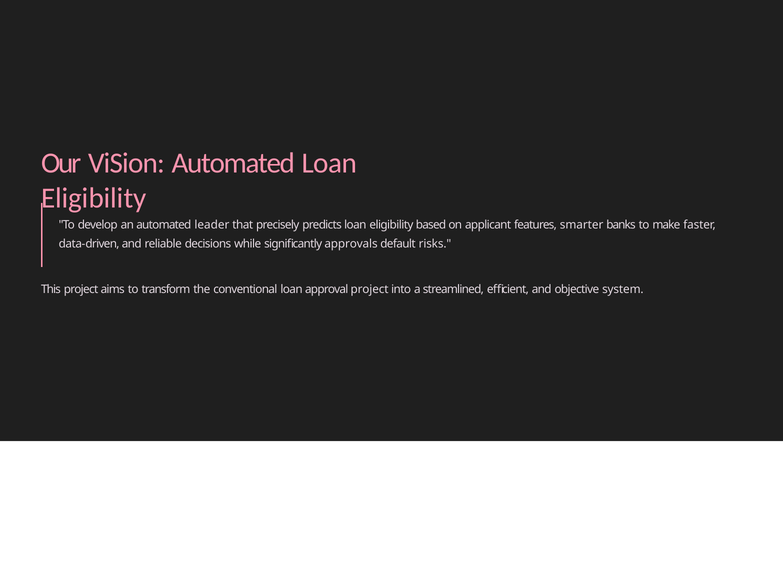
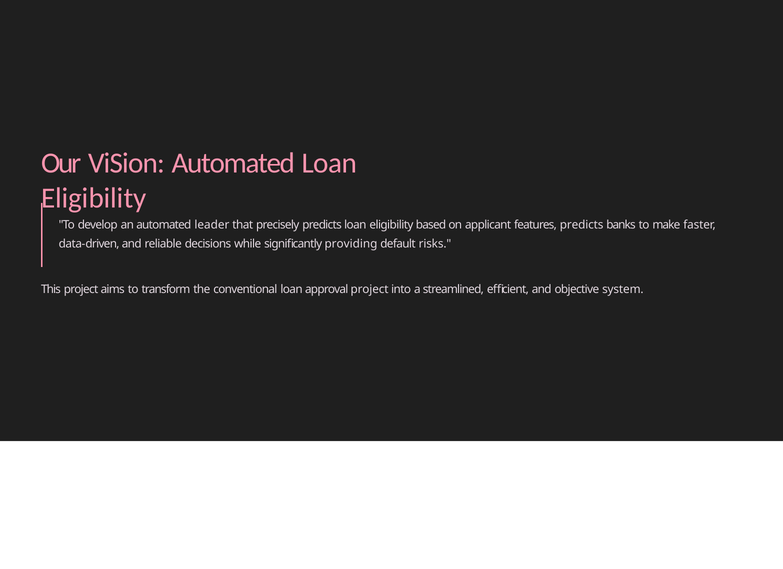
features smarter: smarter -> predicts
approvals: approvals -> providing
